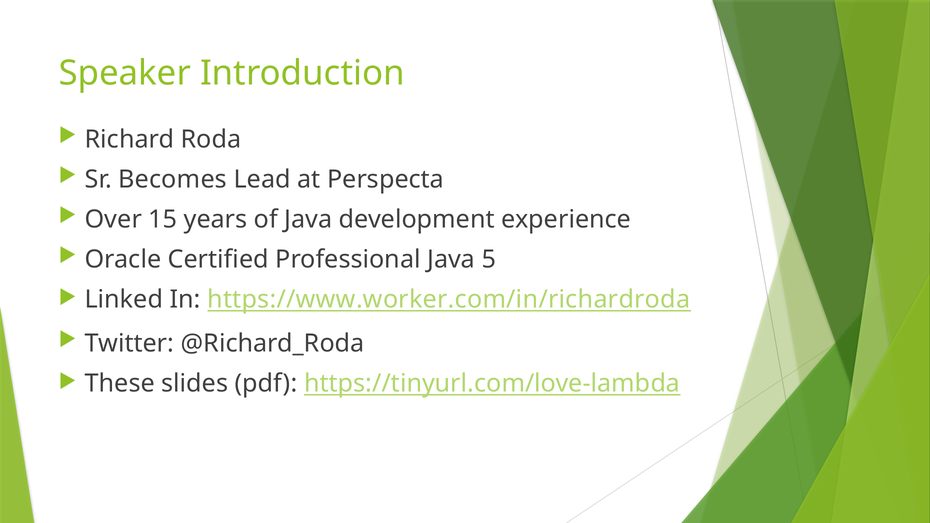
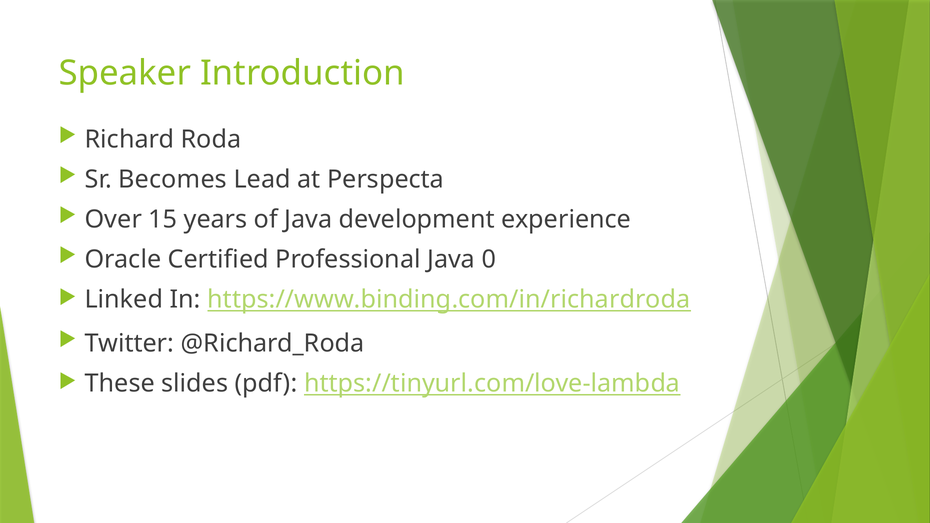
5: 5 -> 0
https://www.worker.com/in/richardroda: https://www.worker.com/in/richardroda -> https://www.binding.com/in/richardroda
